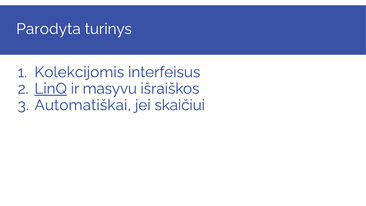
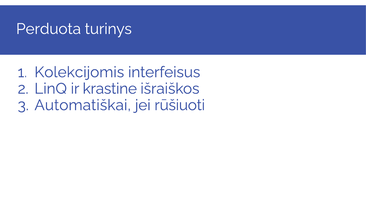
Parodyta: Parodyta -> Perduota
LinQ underline: present -> none
masyvu: masyvu -> krastine
skaičiui: skaičiui -> rūšiuoti
